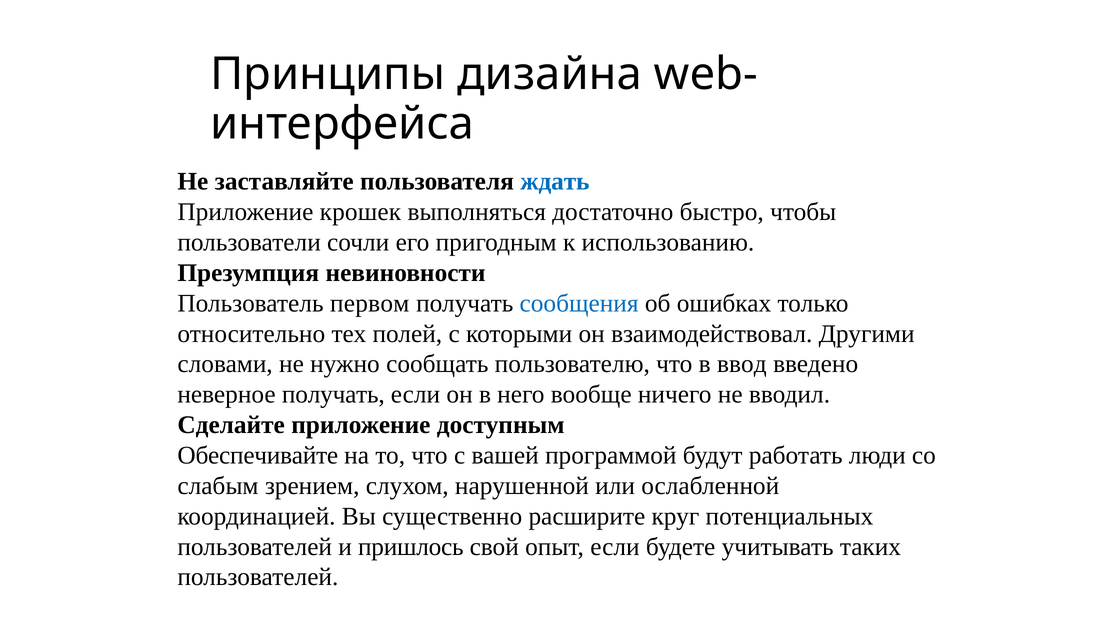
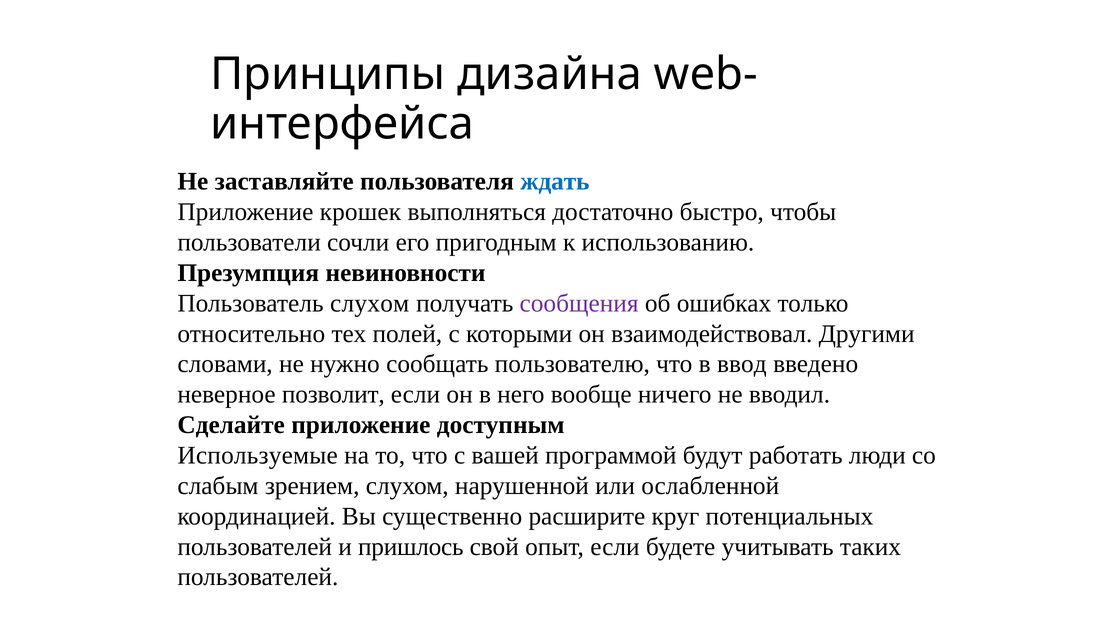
Пользователь первом: первом -> слухом
сообщения colour: blue -> purple
неверное получать: получать -> позволит
Обеспечивайте: Обеспечивайте -> Используемые
